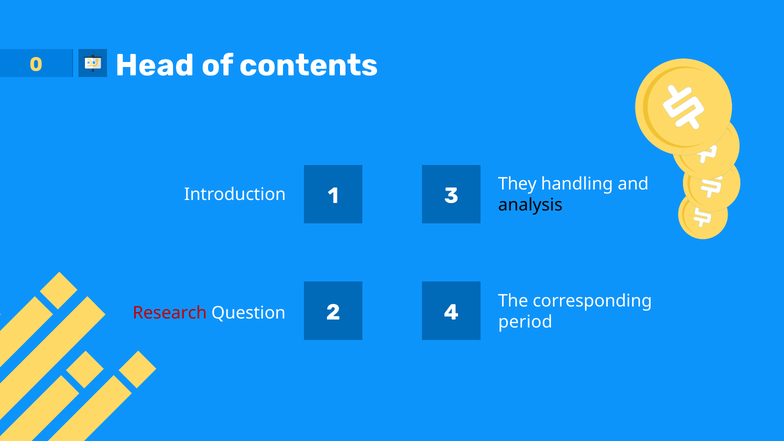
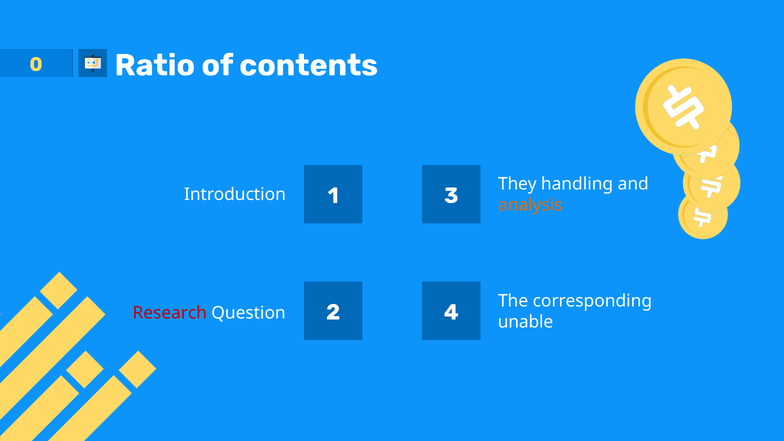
Head: Head -> Ratio
analysis colour: black -> orange
period: period -> unable
